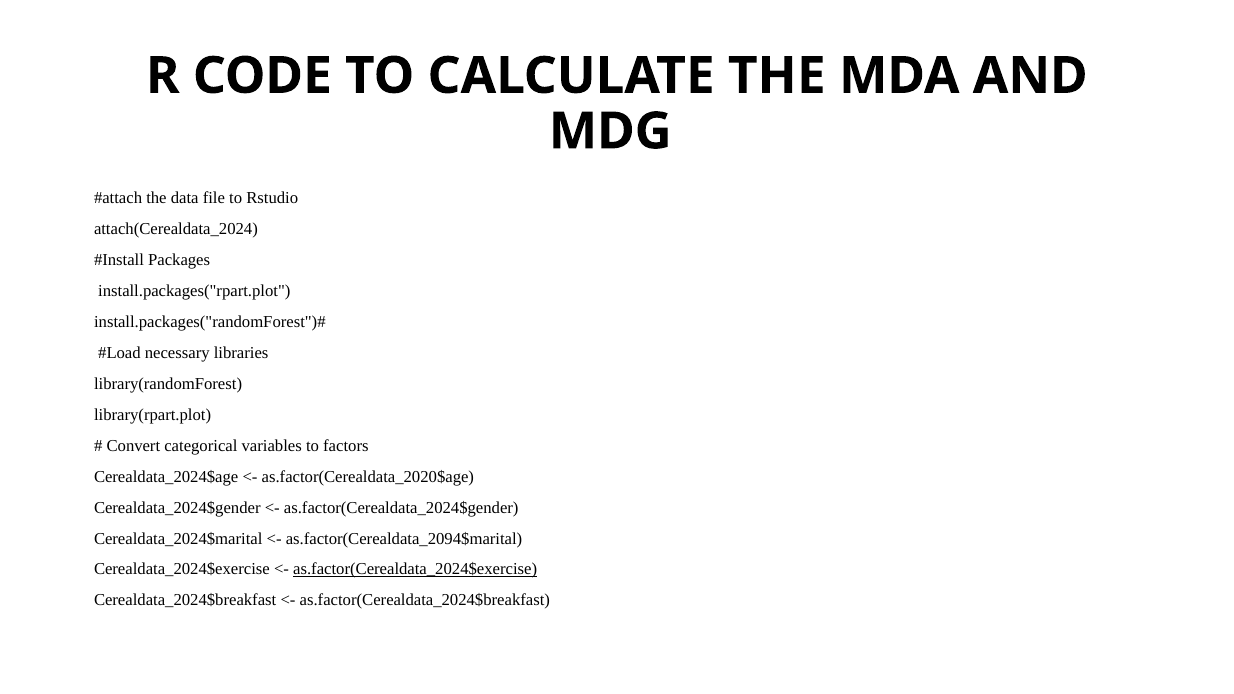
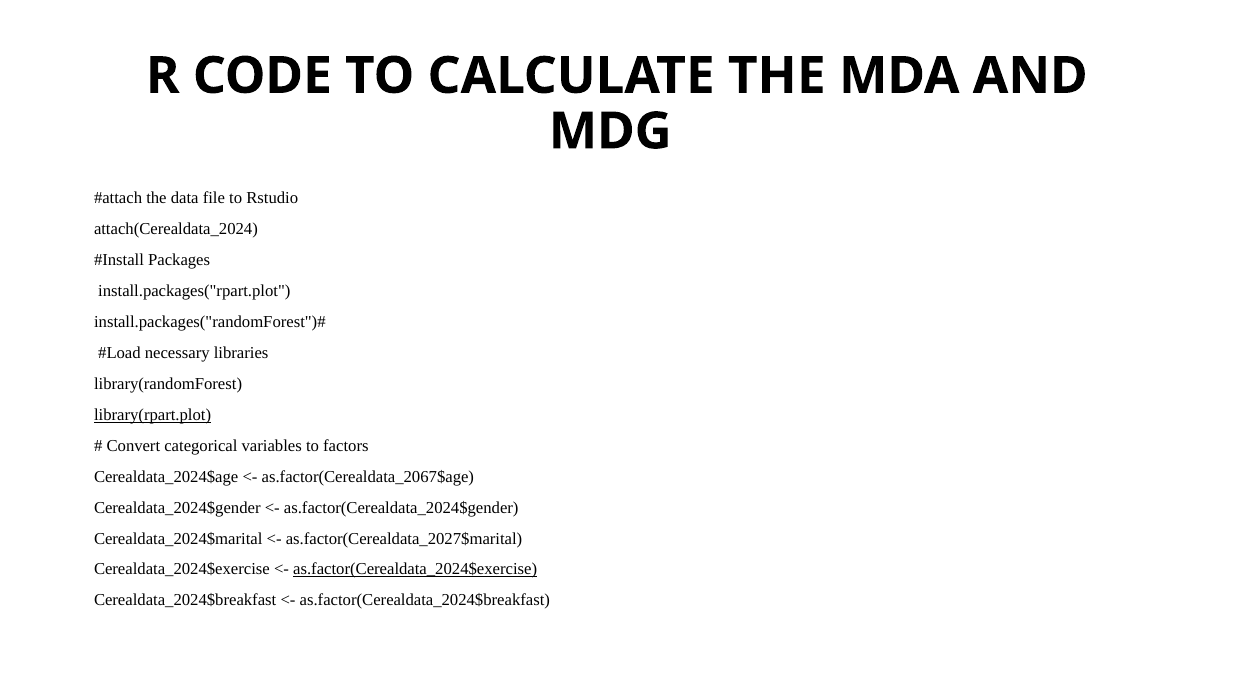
library(rpart.plot underline: none -> present
as.factor(Cerealdata_2020$age: as.factor(Cerealdata_2020$age -> as.factor(Cerealdata_2067$age
as.factor(Cerealdata_2094$marital: as.factor(Cerealdata_2094$marital -> as.factor(Cerealdata_2027$marital
